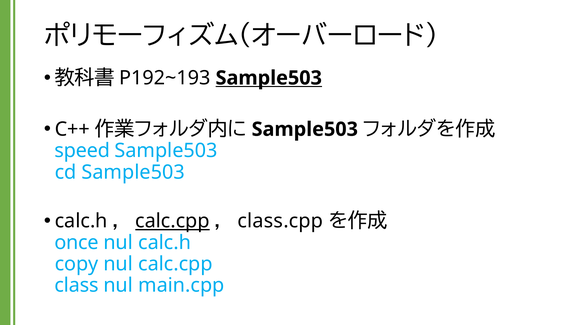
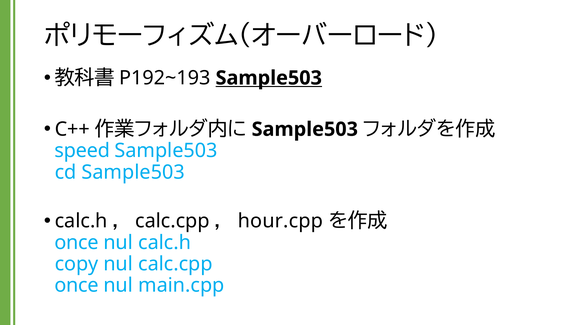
calc.cpp at (172, 221) underline: present -> none
class.cpp: class.cpp -> hour.cpp
class at (77, 285): class -> once
